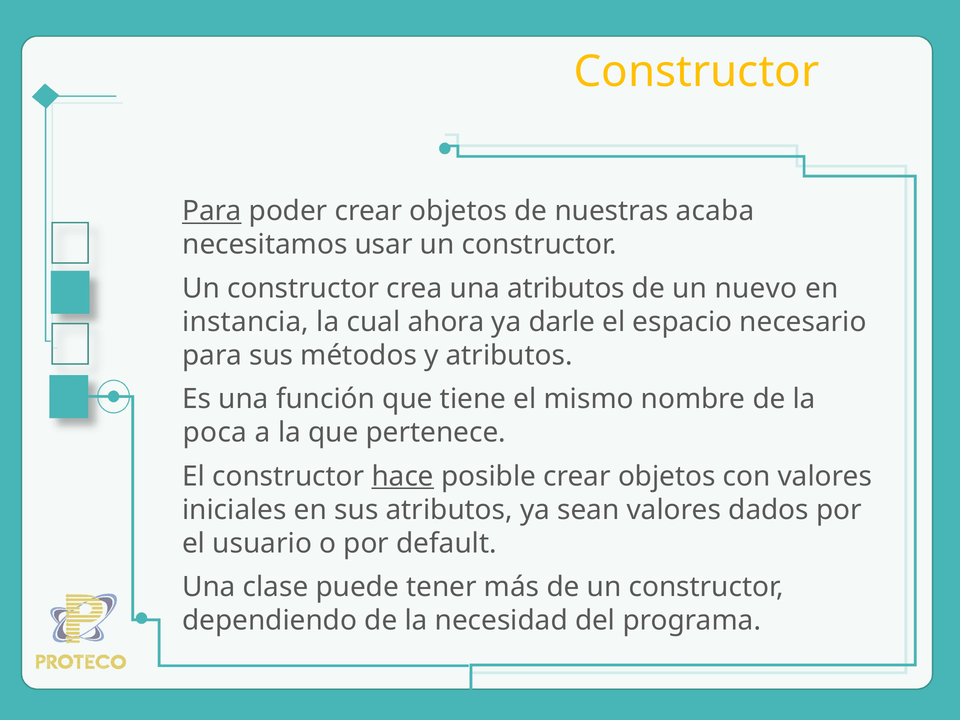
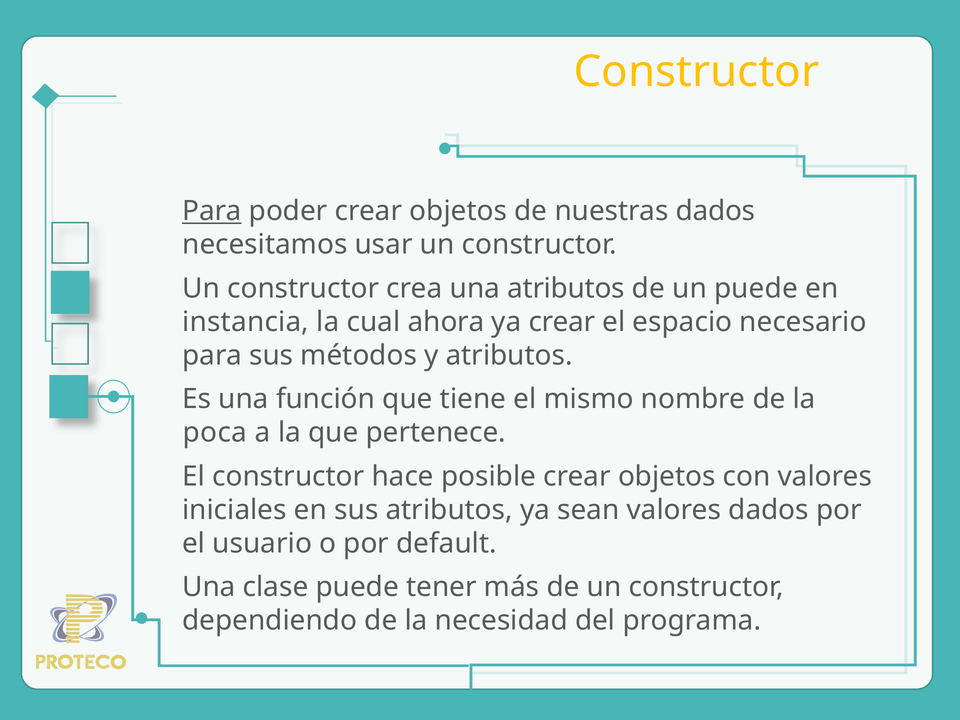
nuestras acaba: acaba -> dados
un nuevo: nuevo -> puede
ya darle: darle -> crear
hace underline: present -> none
